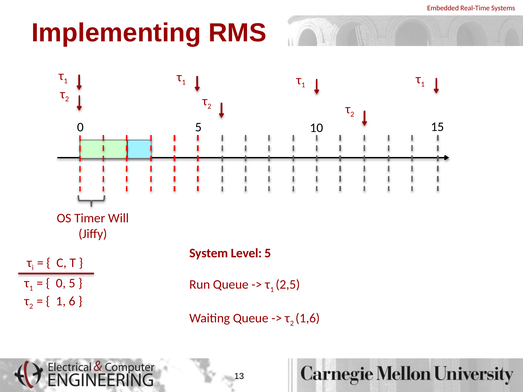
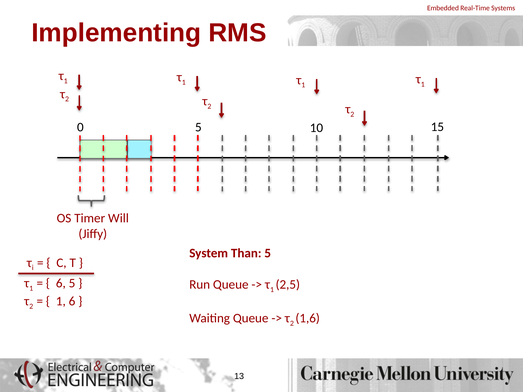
Level: Level -> Than
0 at (61, 284): 0 -> 6
